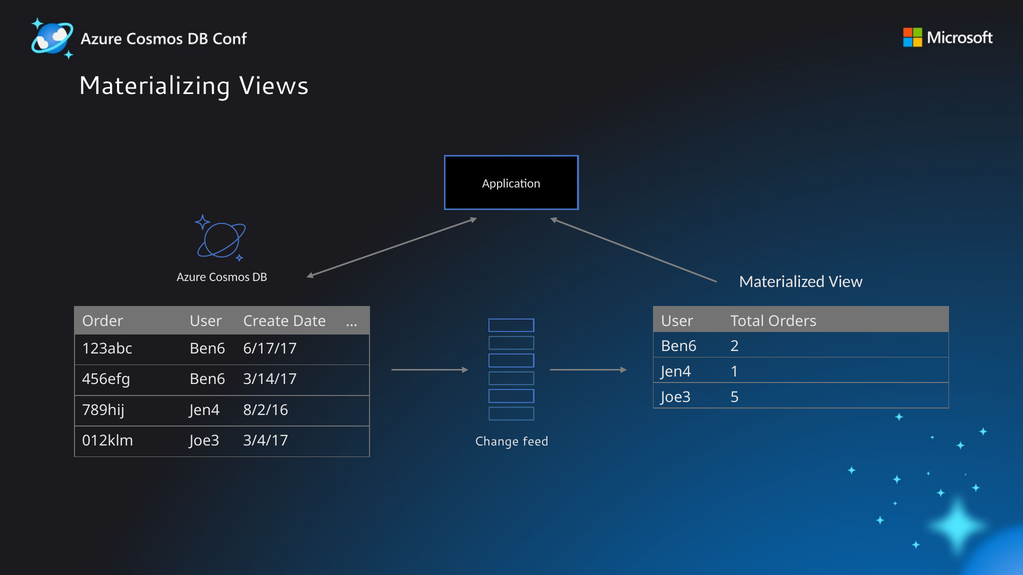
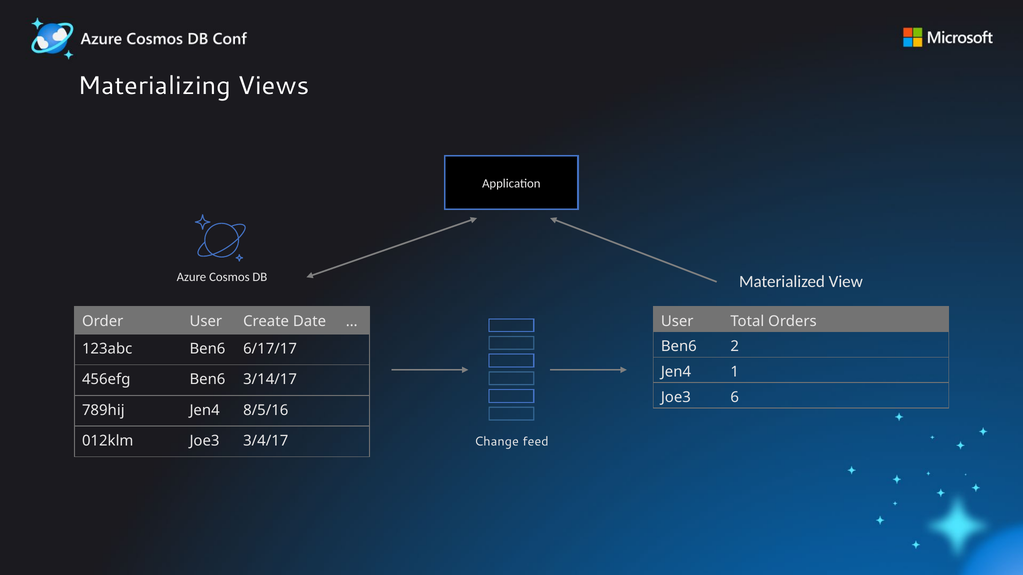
5: 5 -> 6
8/2/16: 8/2/16 -> 8/5/16
